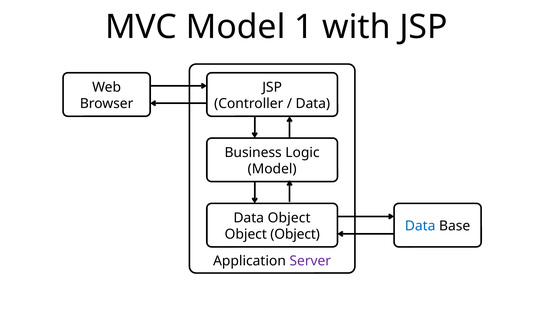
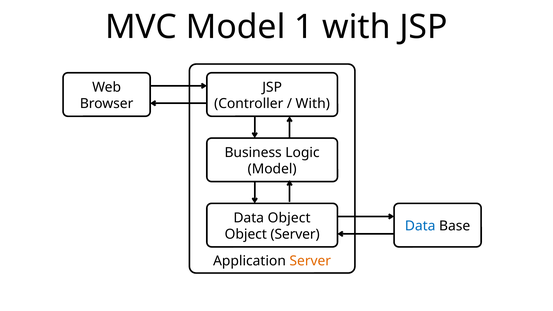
Data at (313, 104): Data -> With
Object at (295, 234): Object -> Server
Server at (310, 261) colour: purple -> orange
